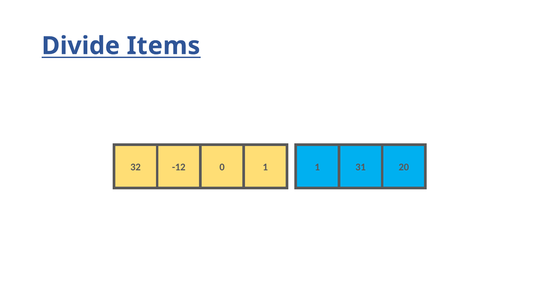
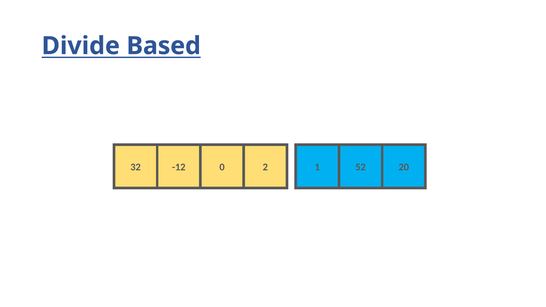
Items: Items -> Based
0 1: 1 -> 2
31: 31 -> 52
